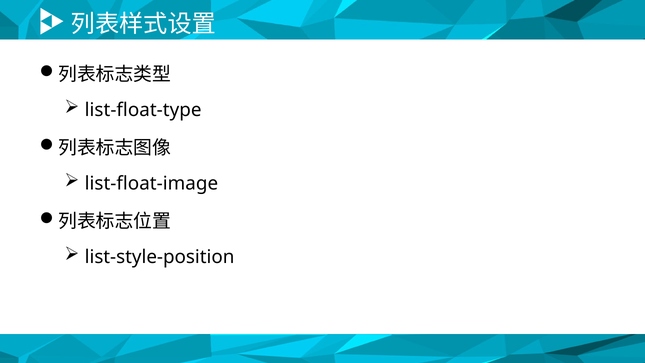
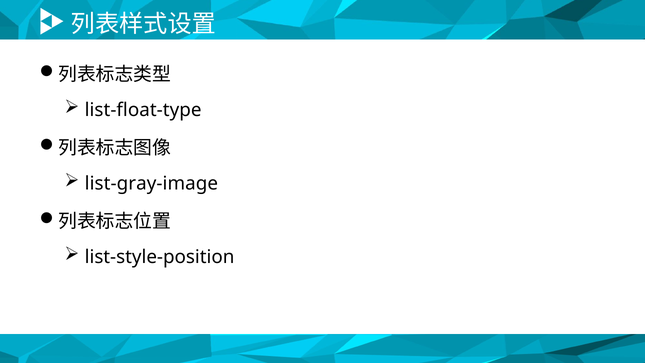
list-float-image: list-float-image -> list-gray-image
